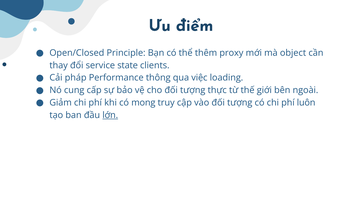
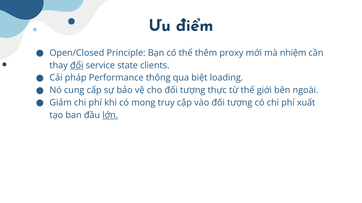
object: object -> nhiệm
đổi underline: none -> present
việc: việc -> biệt
luôn: luôn -> xuất
